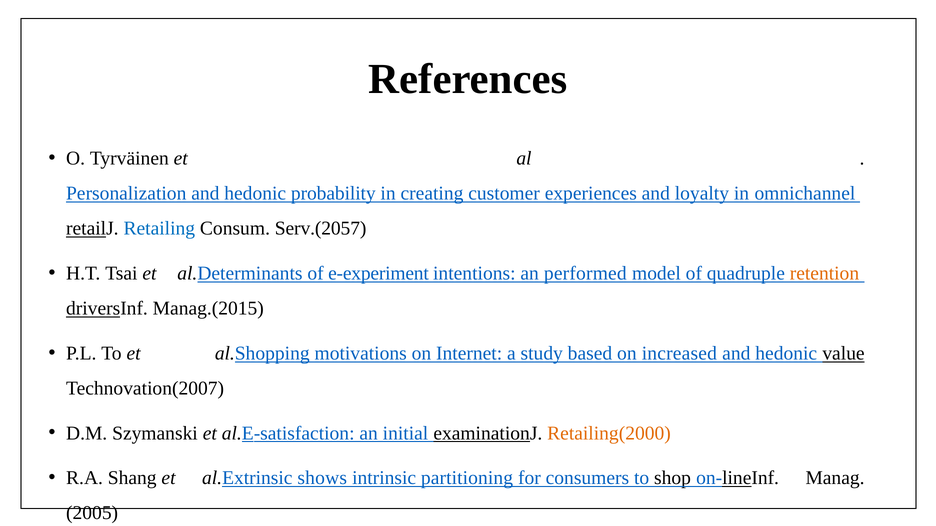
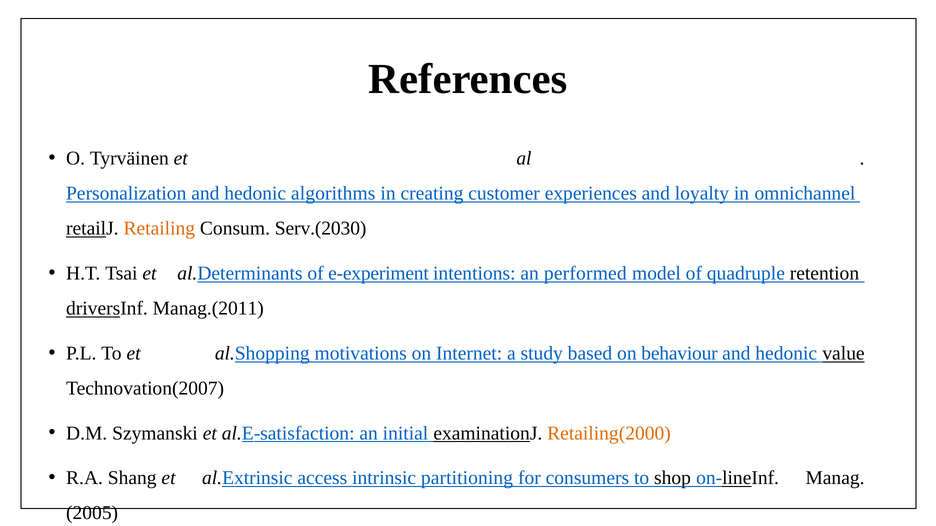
probability: probability -> algorithms
Retailing colour: blue -> orange
Serv.(2057: Serv.(2057 -> Serv.(2030
retention colour: orange -> black
Manag.(2015: Manag.(2015 -> Manag.(2011
increased: increased -> behaviour
shows: shows -> access
